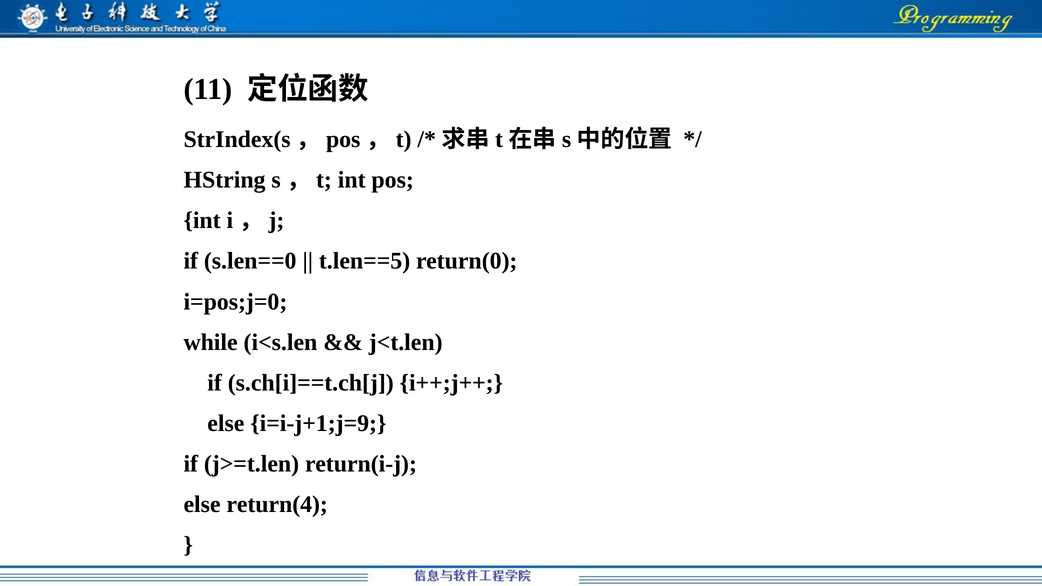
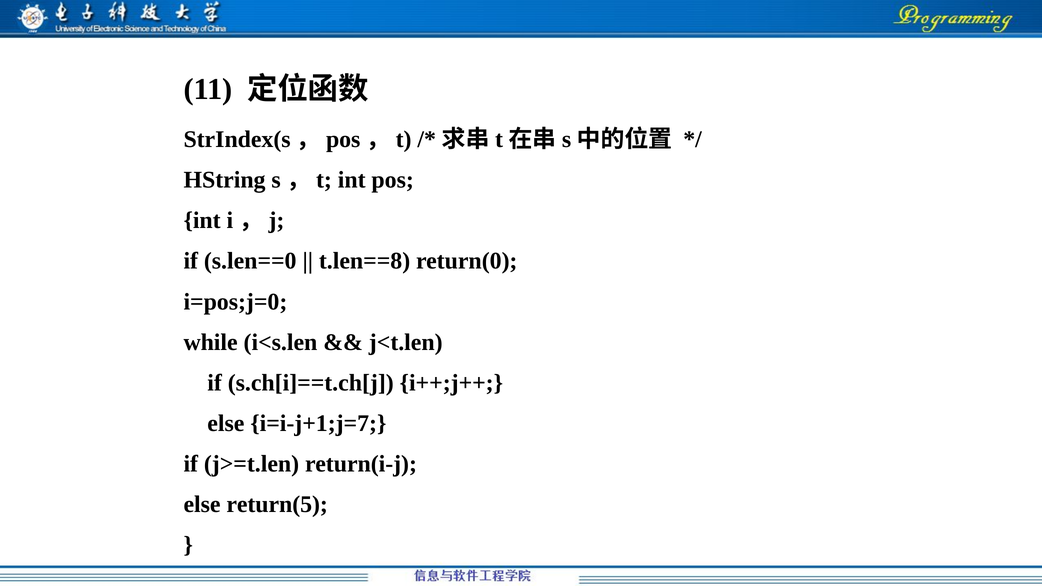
t.len==5: t.len==5 -> t.len==8
i=i-j+1;j=9: i=i-j+1;j=9 -> i=i-j+1;j=7
return(4: return(4 -> return(5
